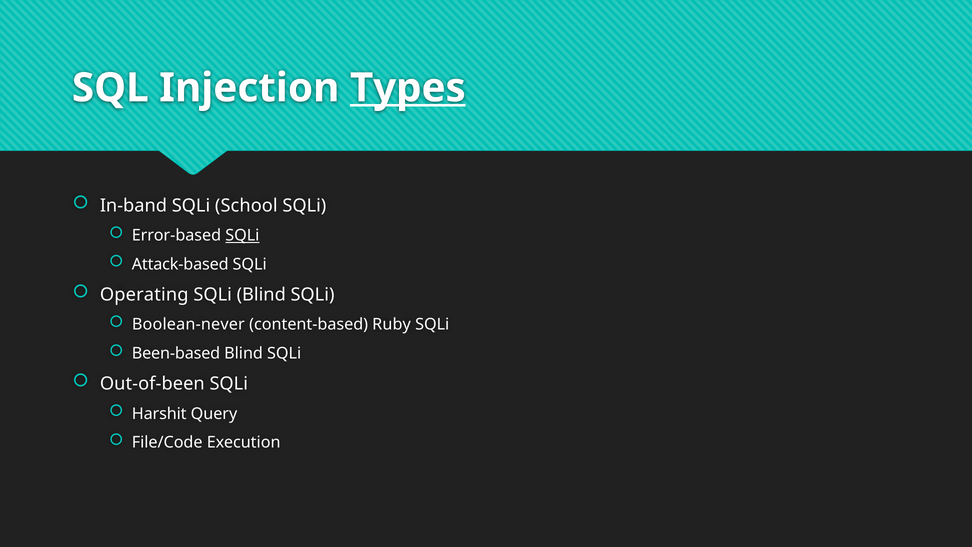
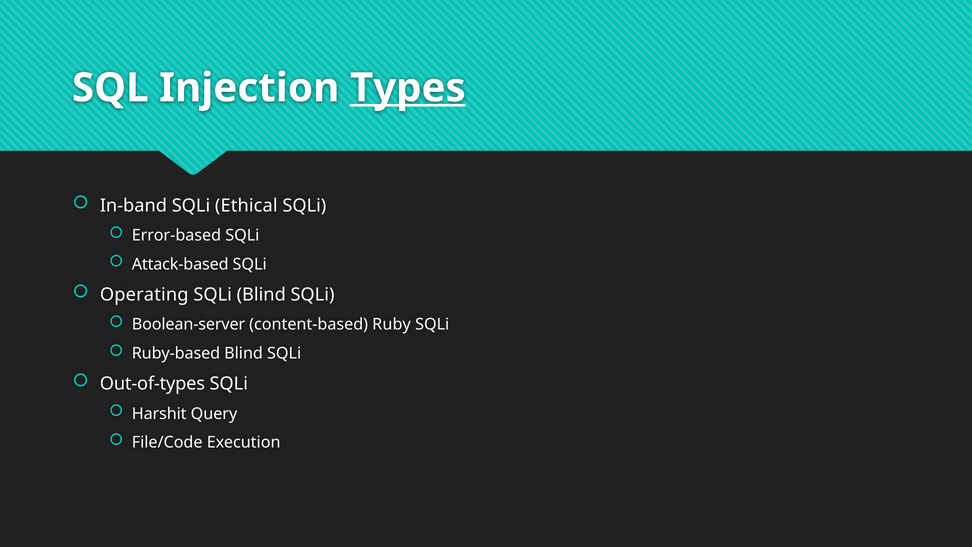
School: School -> Ethical
SQLi at (242, 235) underline: present -> none
Boolean-never: Boolean-never -> Boolean-server
Been-based: Been-based -> Ruby-based
Out-of-been: Out-of-been -> Out-of-types
